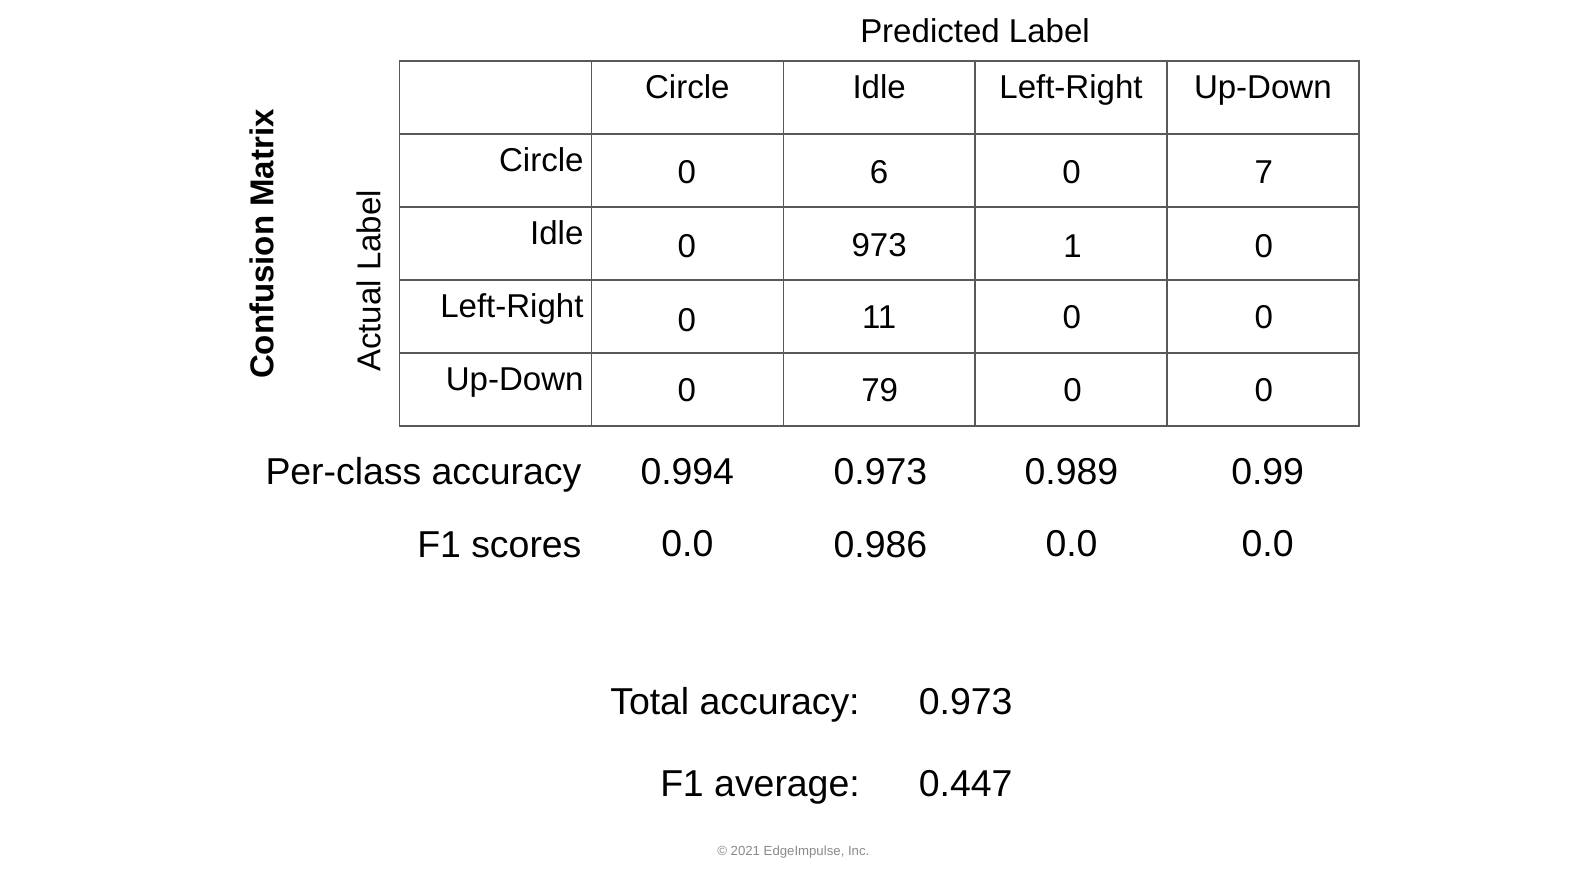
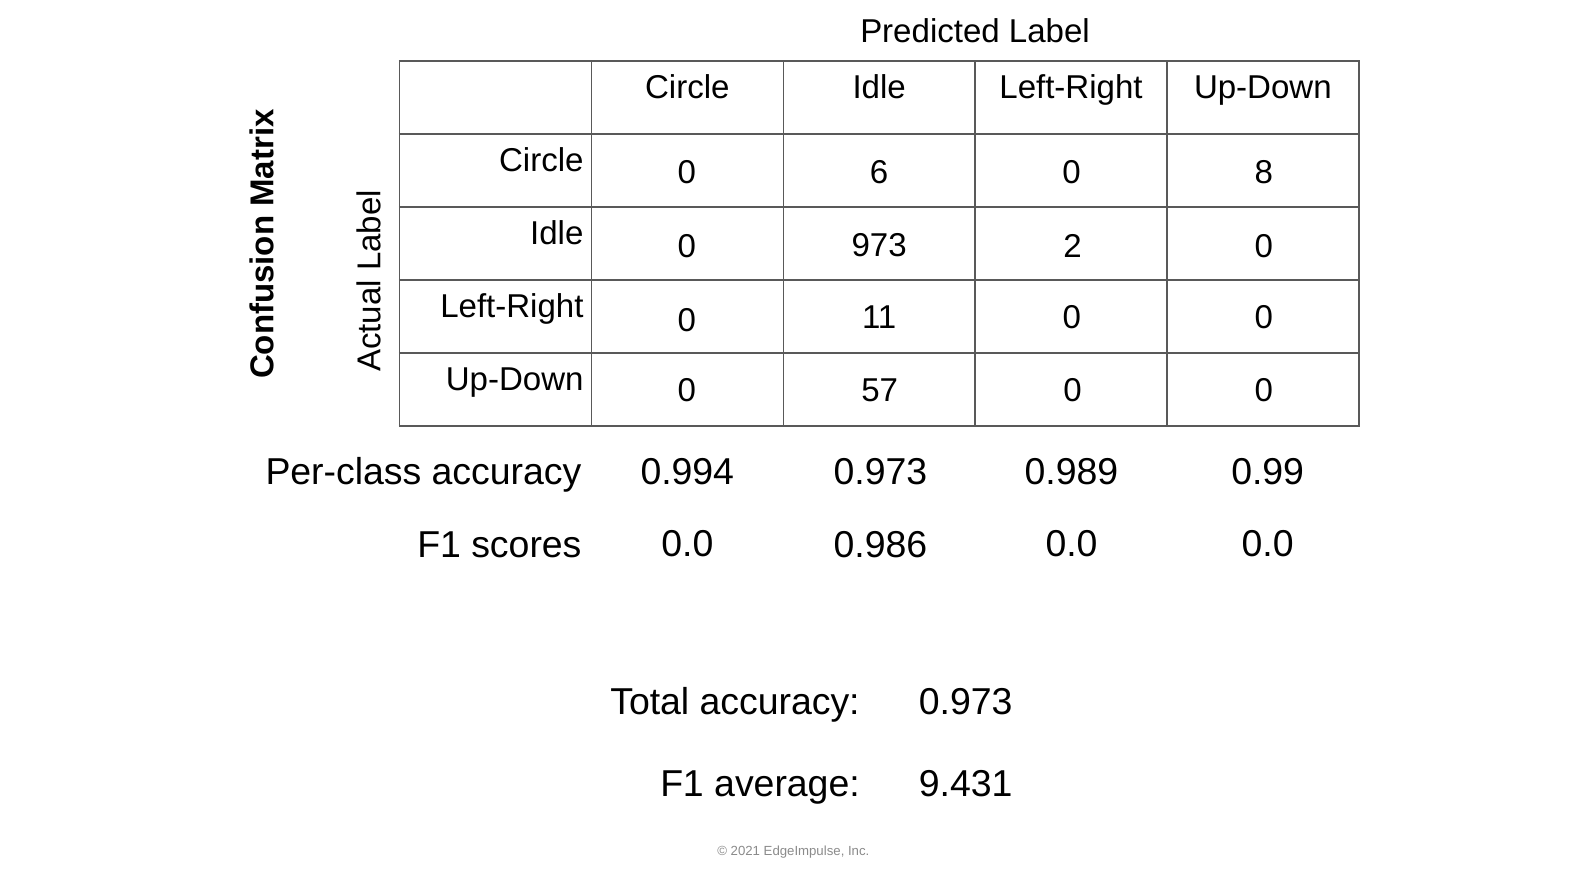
7: 7 -> 8
1: 1 -> 2
79: 79 -> 57
0.447: 0.447 -> 9.431
